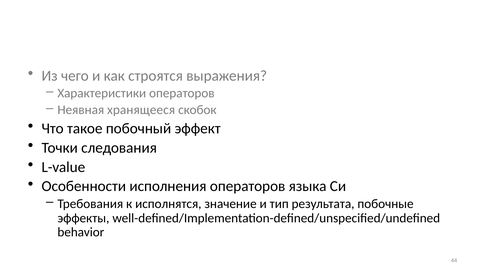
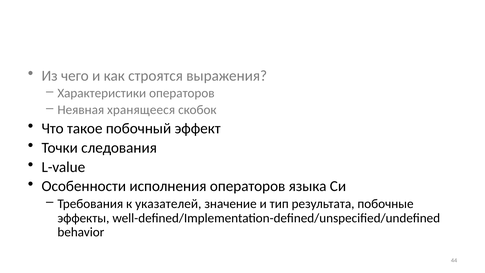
исполнятся: исполнятся -> указателей
